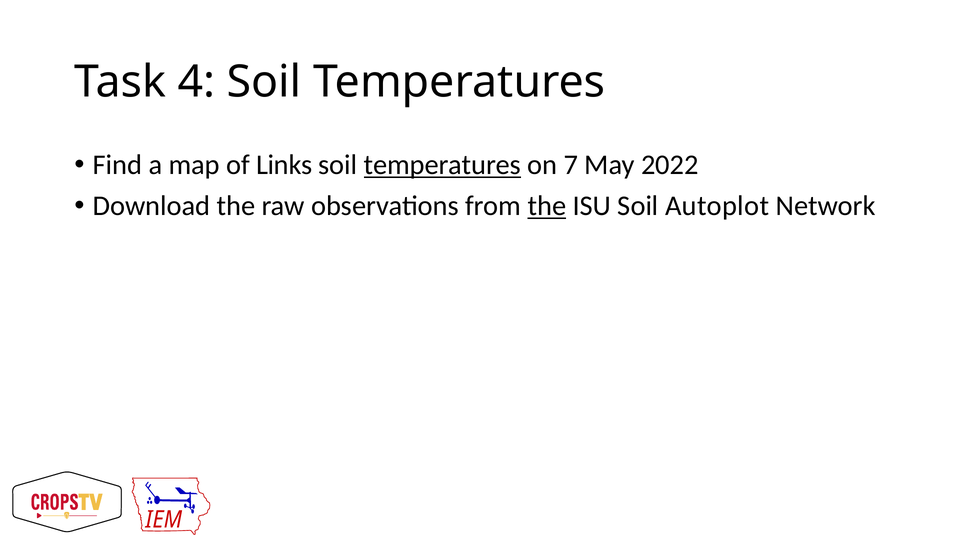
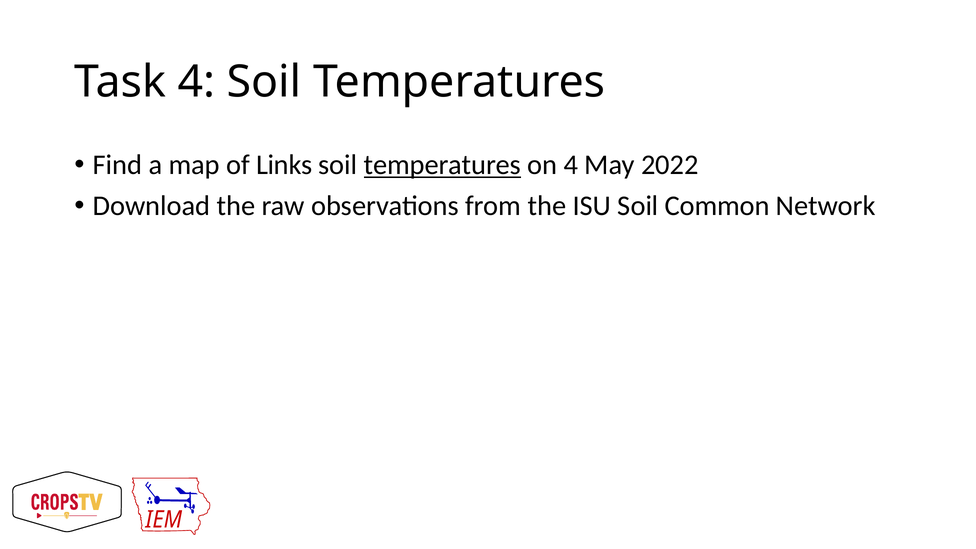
on 7: 7 -> 4
the at (547, 206) underline: present -> none
Autoplot: Autoplot -> Common
